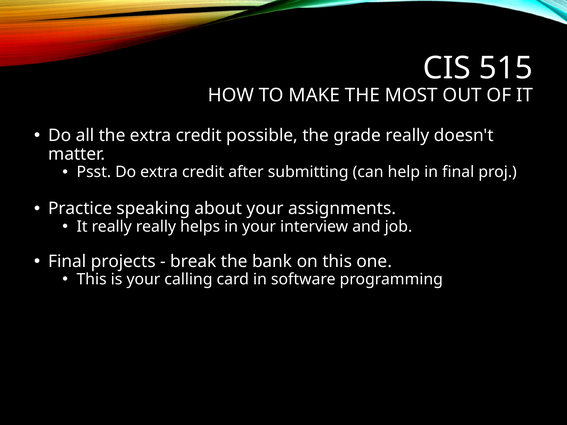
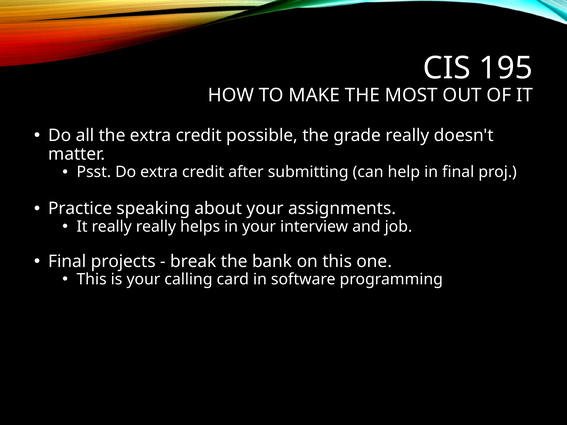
515: 515 -> 195
